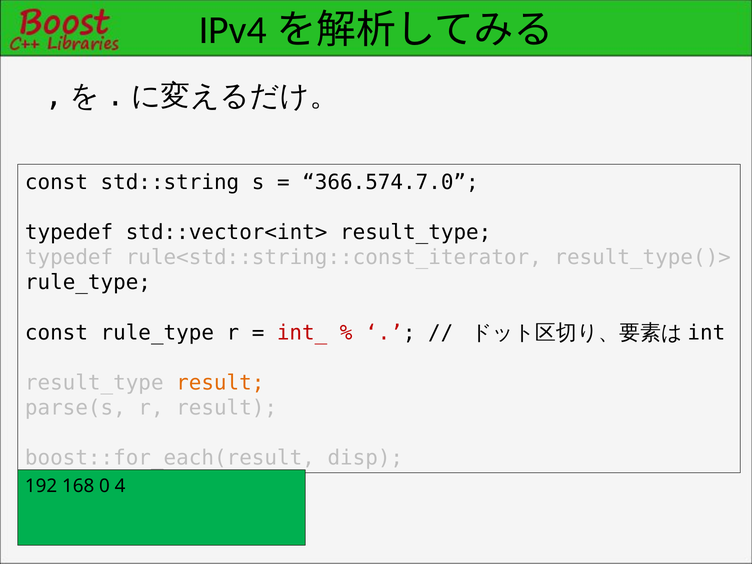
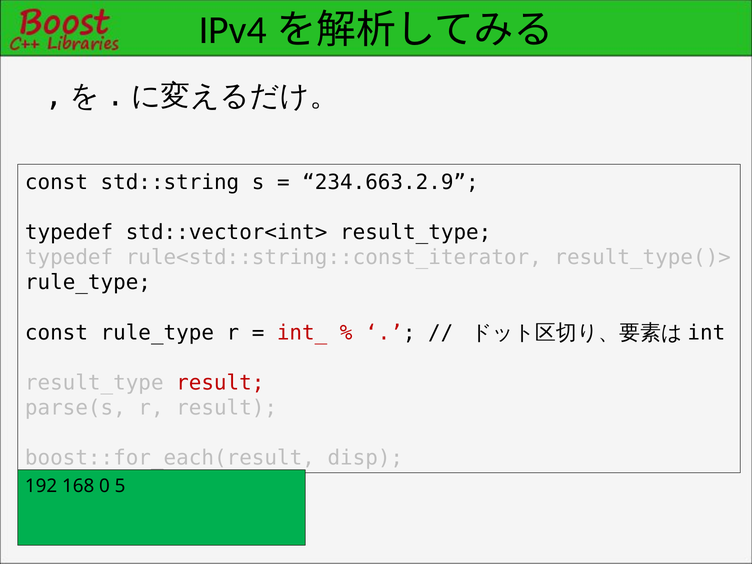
366.574.7.0: 366.574.7.0 -> 234.663.2.9
result at (220, 383) colour: orange -> red
4: 4 -> 5
